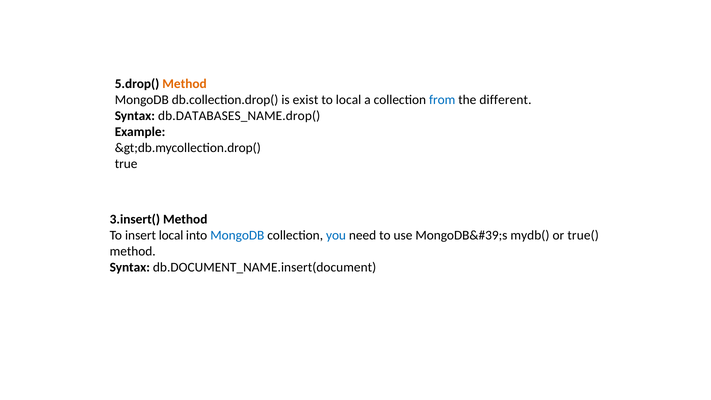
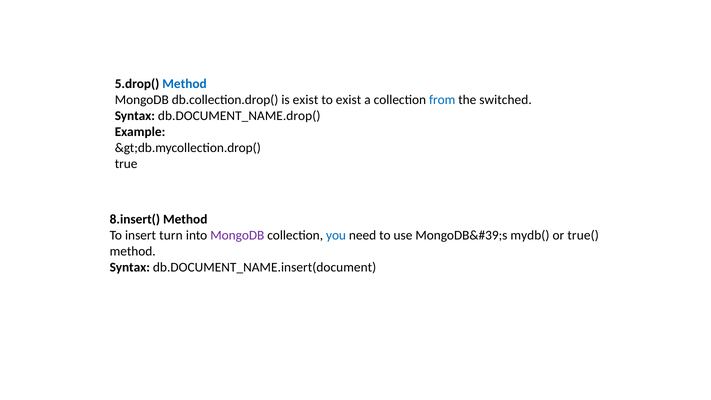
Method at (185, 84) colour: orange -> blue
to local: local -> exist
different: different -> switched
db.DATABASES_NAME.drop(: db.DATABASES_NAME.drop( -> db.DOCUMENT_NAME.drop(
3.insert(: 3.insert( -> 8.insert(
insert local: local -> turn
MongoDB at (237, 235) colour: blue -> purple
